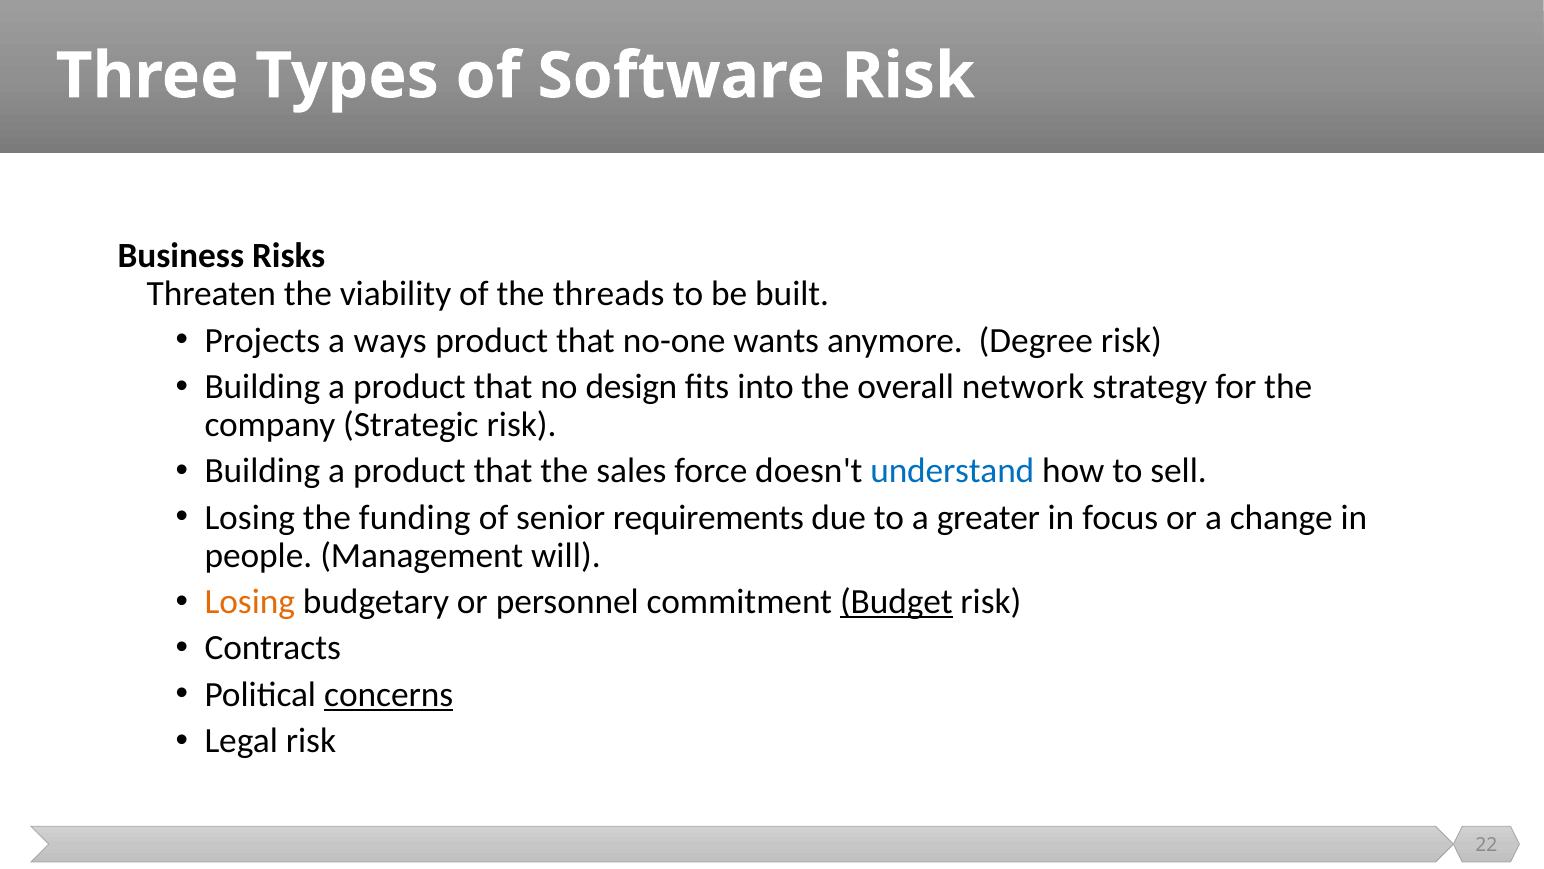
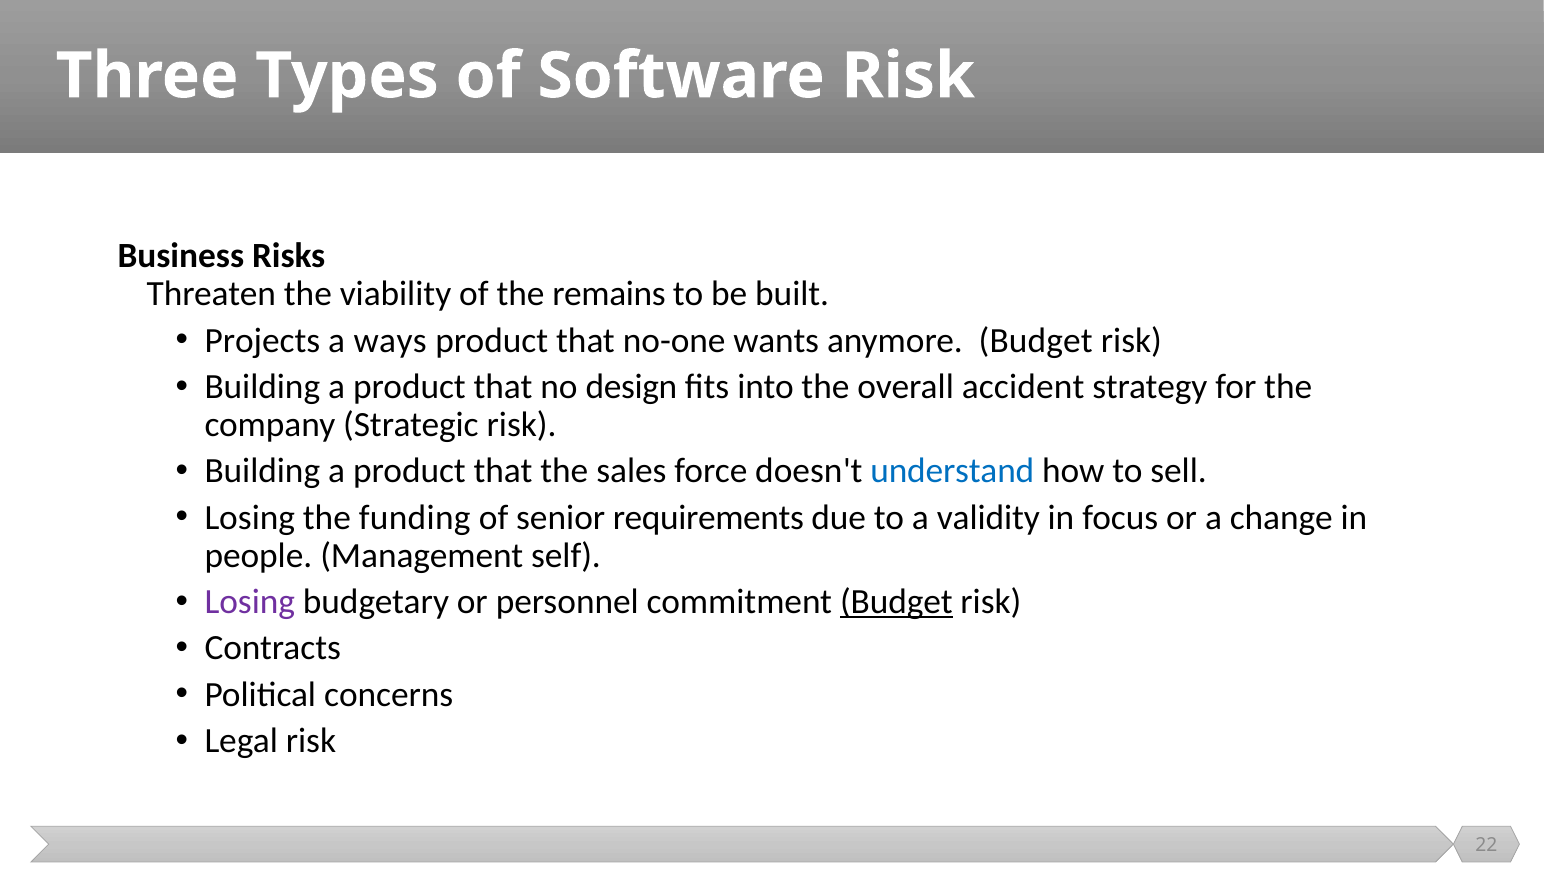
threads: threads -> remains
anymore Degree: Degree -> Budget
network: network -> accident
greater: greater -> validity
will: will -> self
Losing at (250, 602) colour: orange -> purple
concerns underline: present -> none
